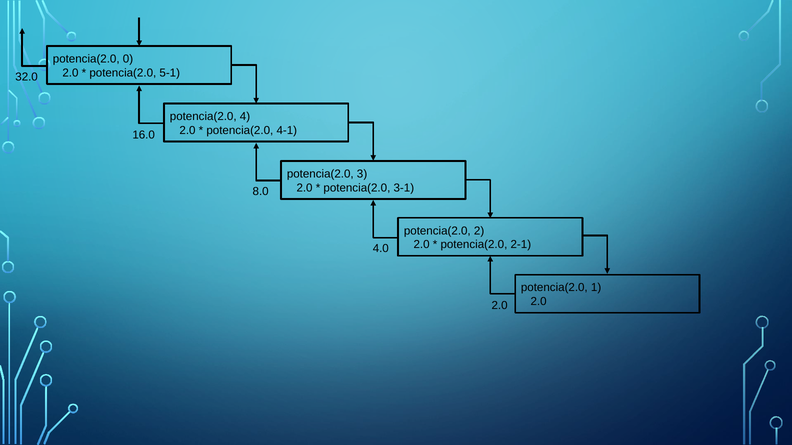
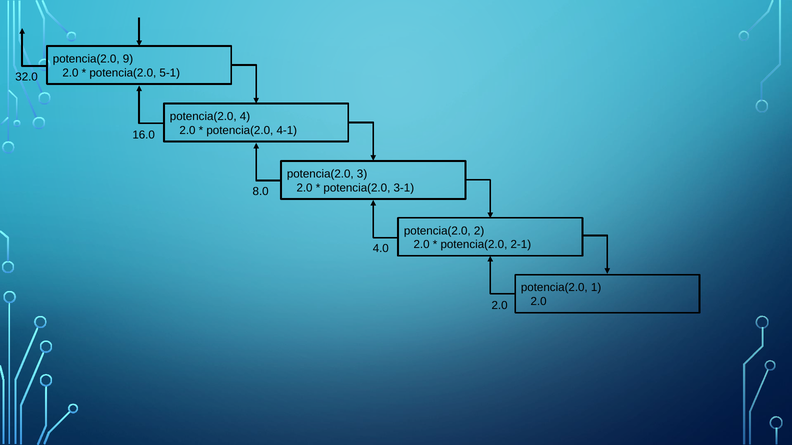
0: 0 -> 9
